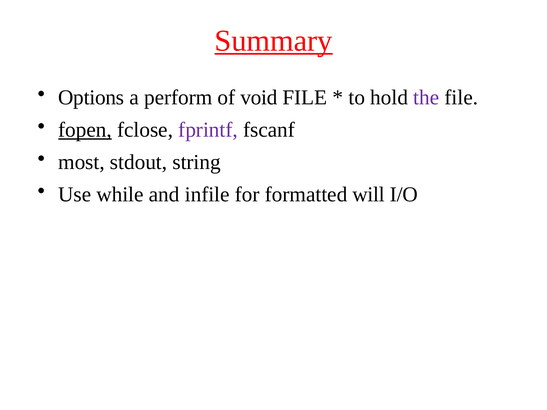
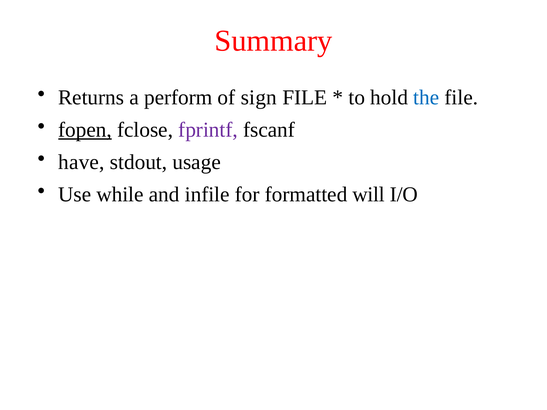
Summary underline: present -> none
Options: Options -> Returns
void: void -> sign
the colour: purple -> blue
most: most -> have
string: string -> usage
